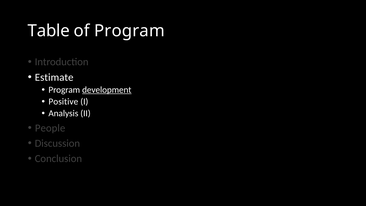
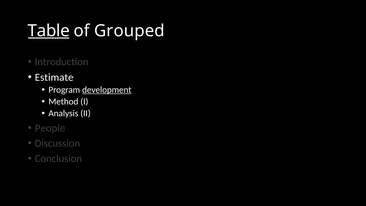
Table underline: none -> present
of Program: Program -> Grouped
Positive: Positive -> Method
